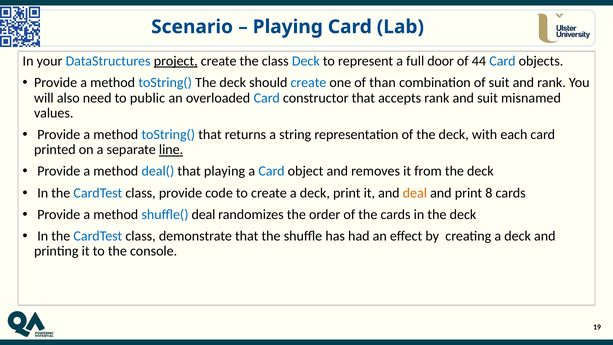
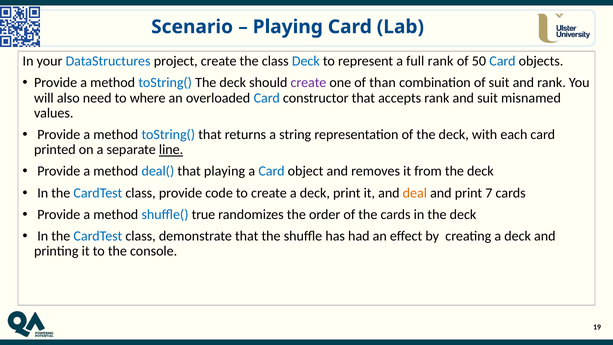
project underline: present -> none
full door: door -> rank
44: 44 -> 50
create at (308, 83) colour: blue -> purple
public: public -> where
8: 8 -> 7
shuffle( deal: deal -> true
